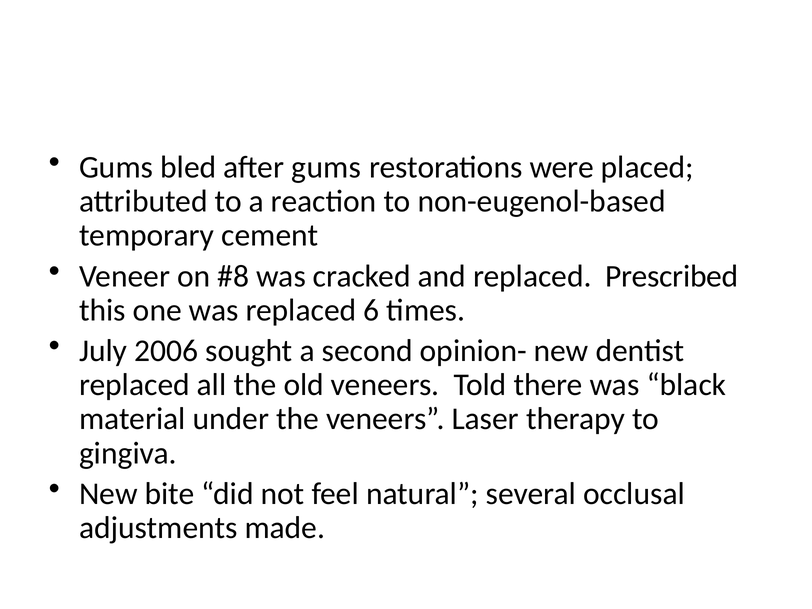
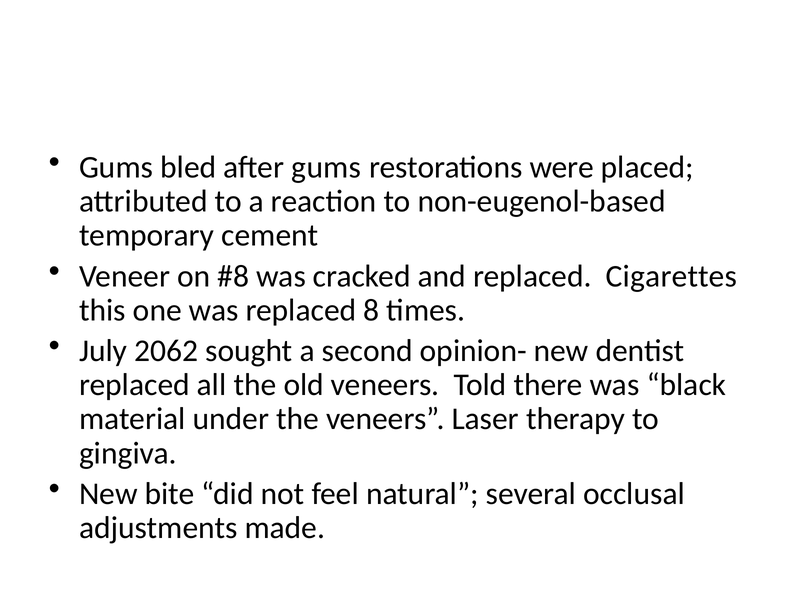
Prescribed: Prescribed -> Cigarettes
6: 6 -> 8
2006: 2006 -> 2062
